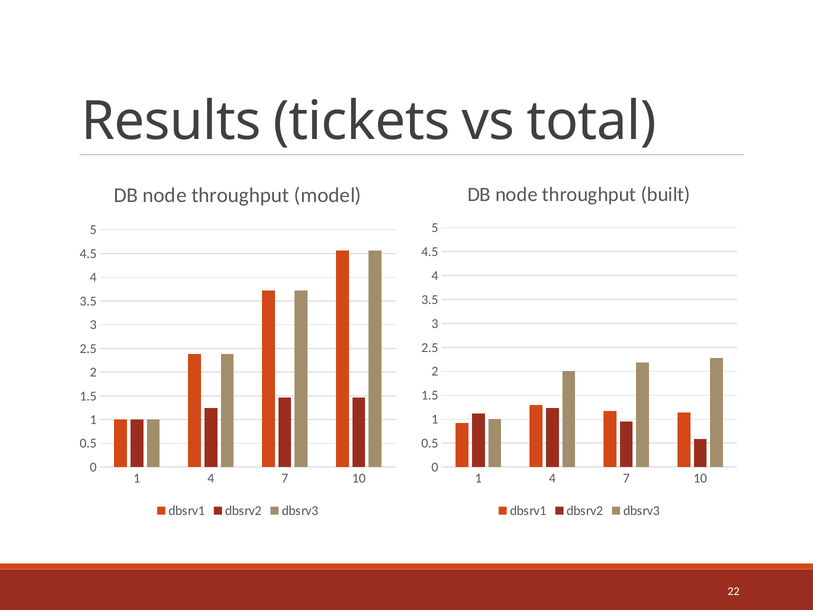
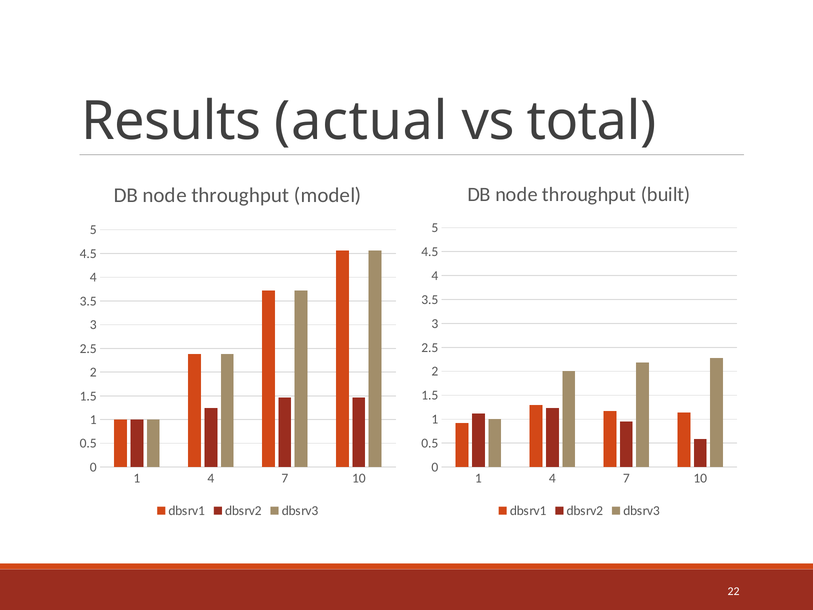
tickets: tickets -> actual
